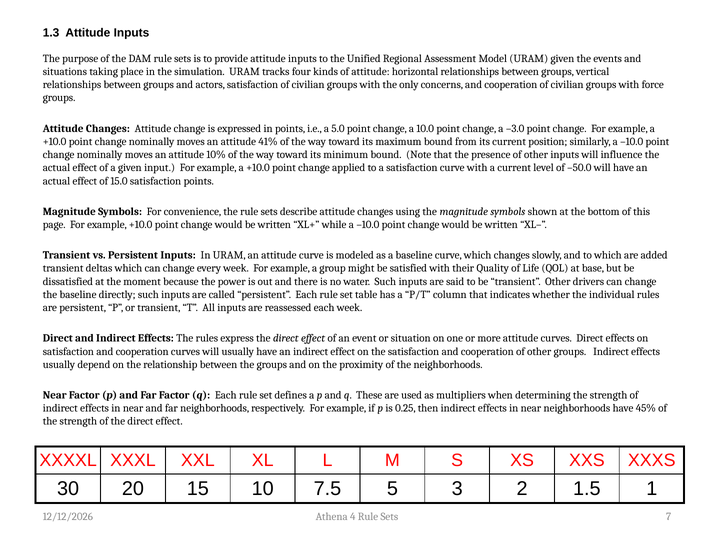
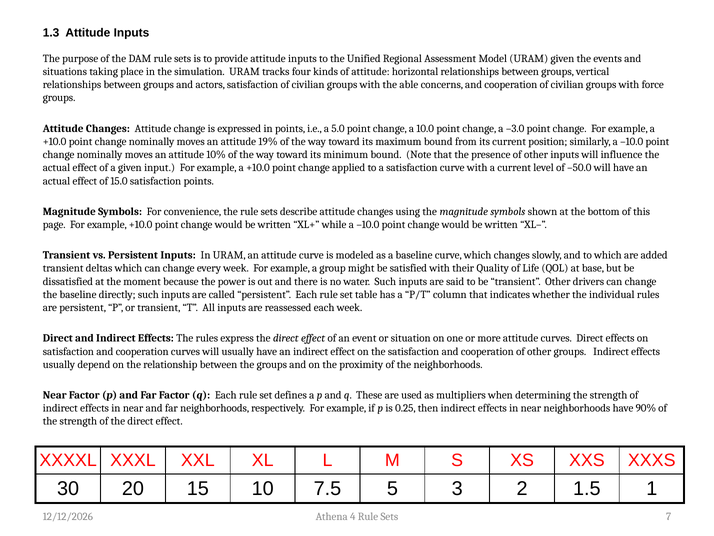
only: only -> able
41%: 41% -> 19%
45%: 45% -> 90%
